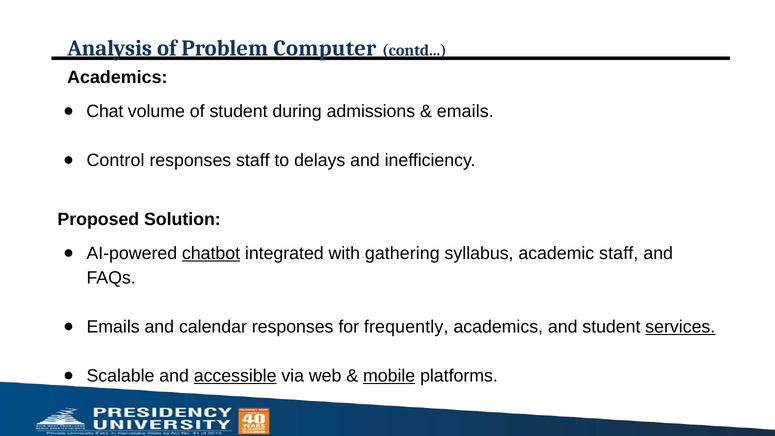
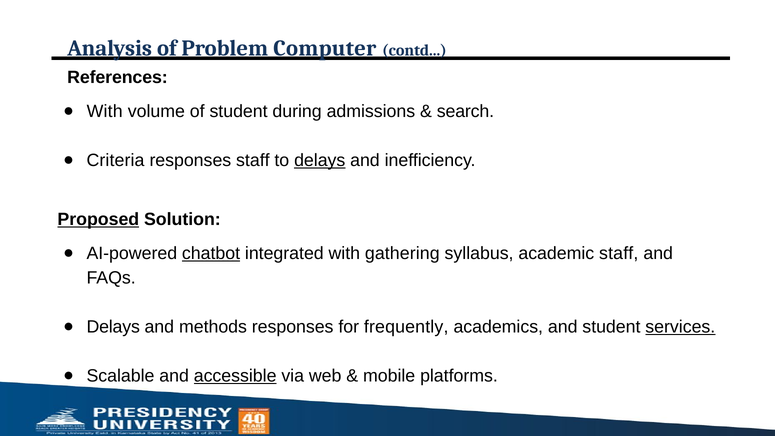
Academics at (117, 77): Academics -> References
Chat at (105, 112): Chat -> With
emails at (465, 112): emails -> search
Control: Control -> Criteria
delays at (320, 161) underline: none -> present
Proposed underline: none -> present
Emails at (113, 327): Emails -> Delays
calendar: calendar -> methods
mobile underline: present -> none
